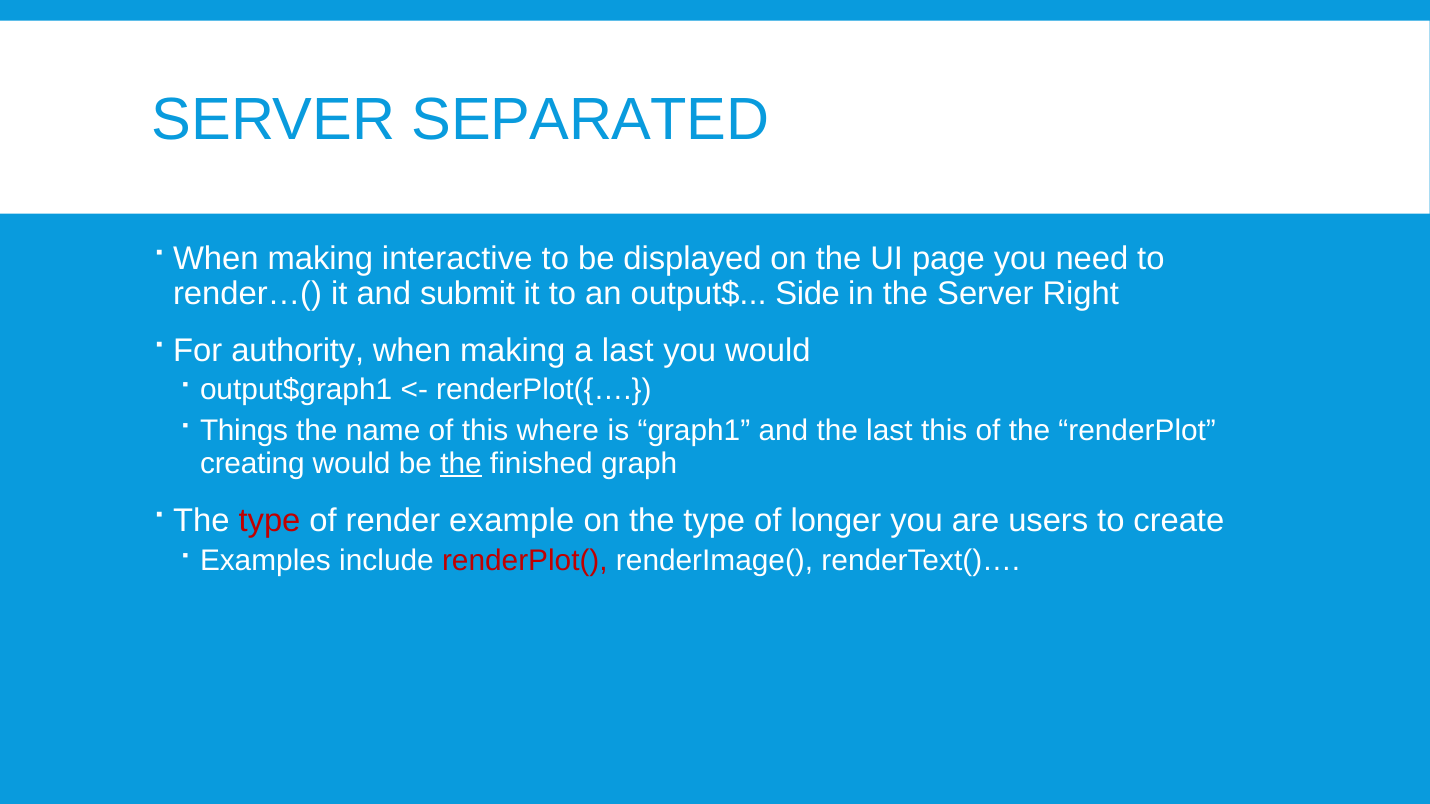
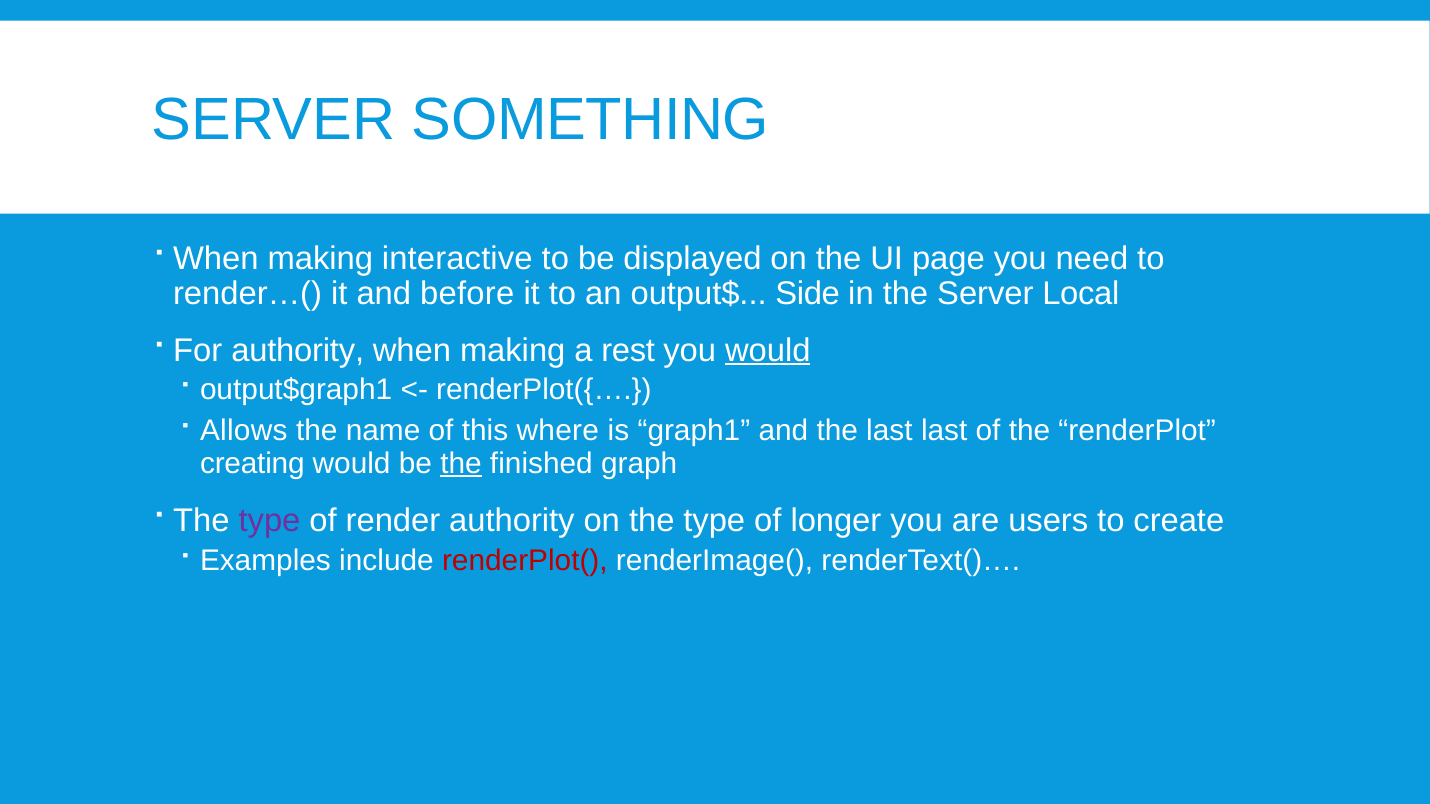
SEPARATED: SEPARATED -> SOMETHING
submit: submit -> before
Right: Right -> Local
a last: last -> rest
would at (768, 350) underline: none -> present
Things: Things -> Allows
last this: this -> last
type at (270, 521) colour: red -> purple
render example: example -> authority
